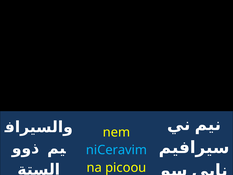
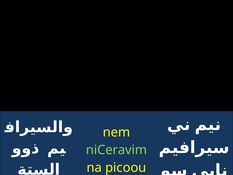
niCeravim colour: light blue -> light green
